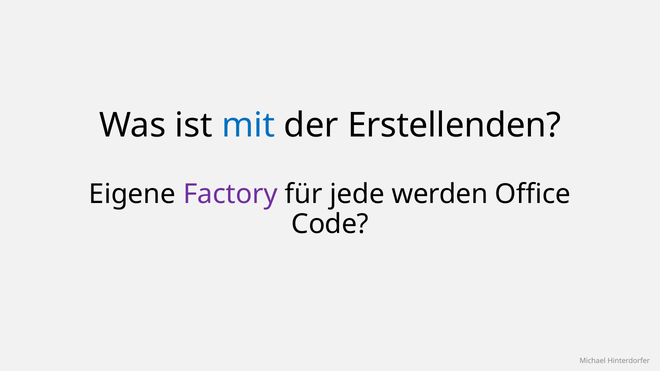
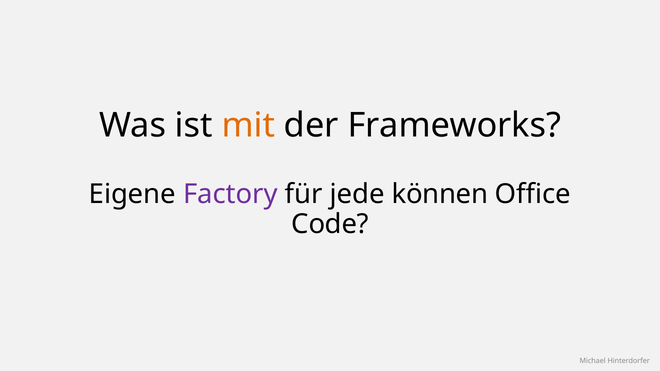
mit colour: blue -> orange
Erstellenden: Erstellenden -> Frameworks
werden: werden -> können
